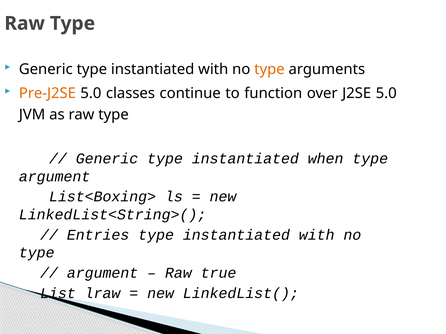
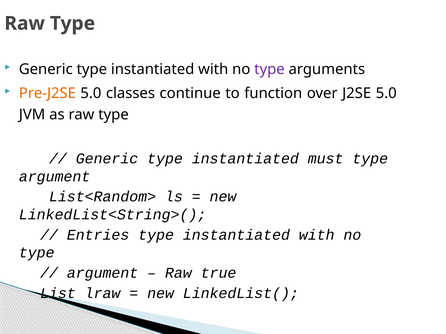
type at (269, 69) colour: orange -> purple
when: when -> must
List<Boxing>: List<Boxing> -> List<Random>
